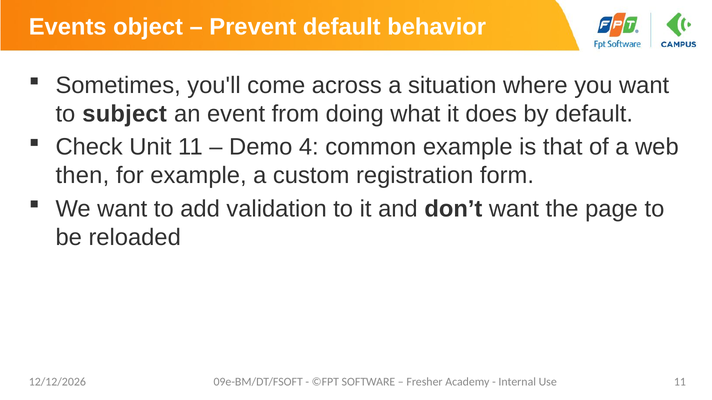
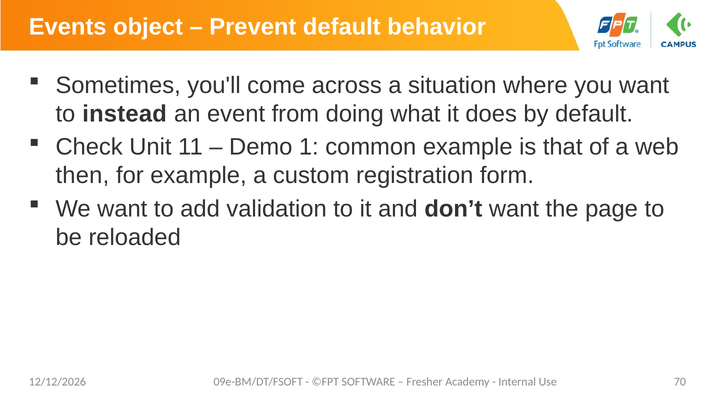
subject: subject -> instead
4: 4 -> 1
Use 11: 11 -> 70
